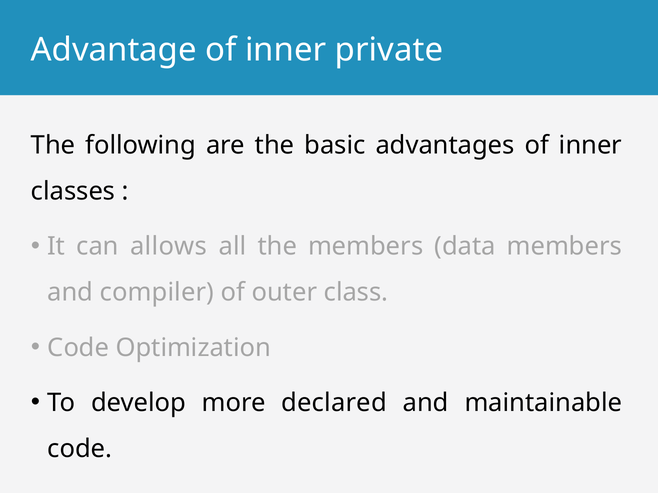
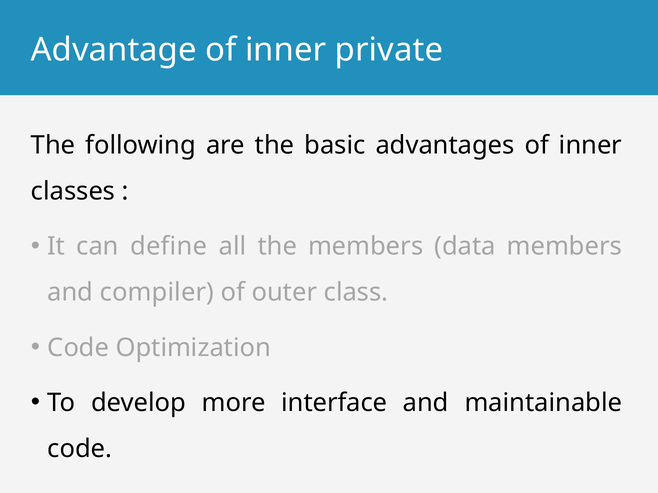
allows: allows -> define
declared: declared -> interface
